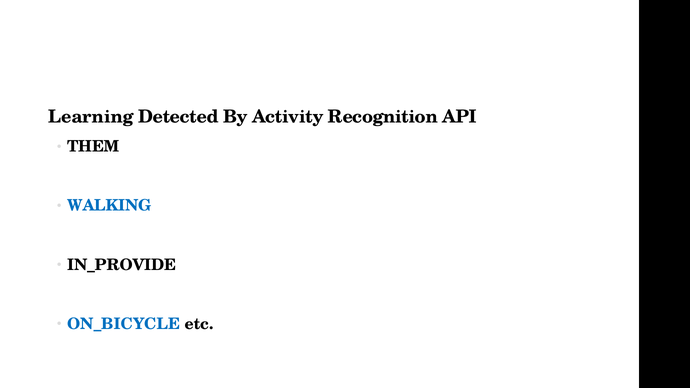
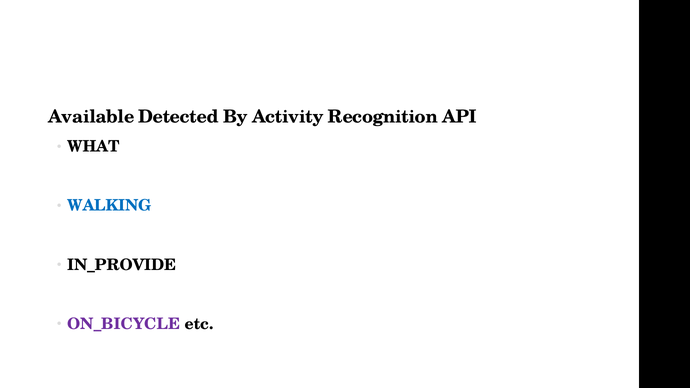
Learning: Learning -> Available
THEM: THEM -> WHAT
ON_BICYCLE colour: blue -> purple
